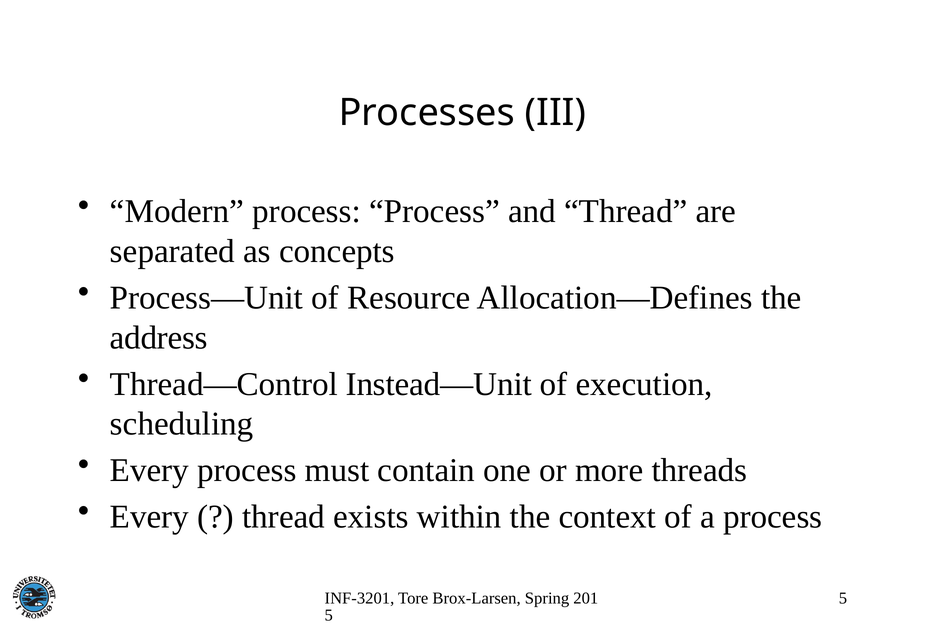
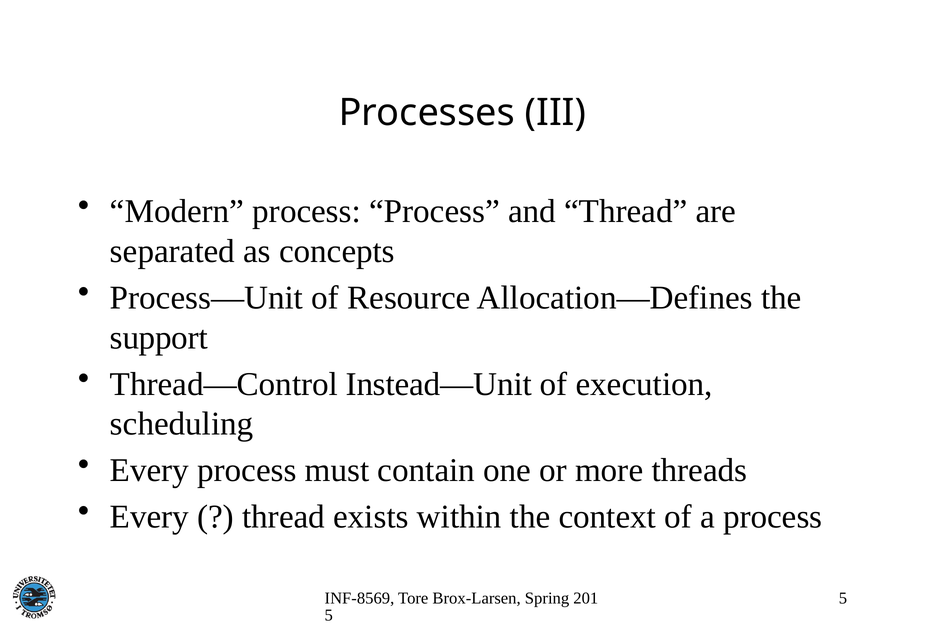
address: address -> support
INF-3201: INF-3201 -> INF-8569
